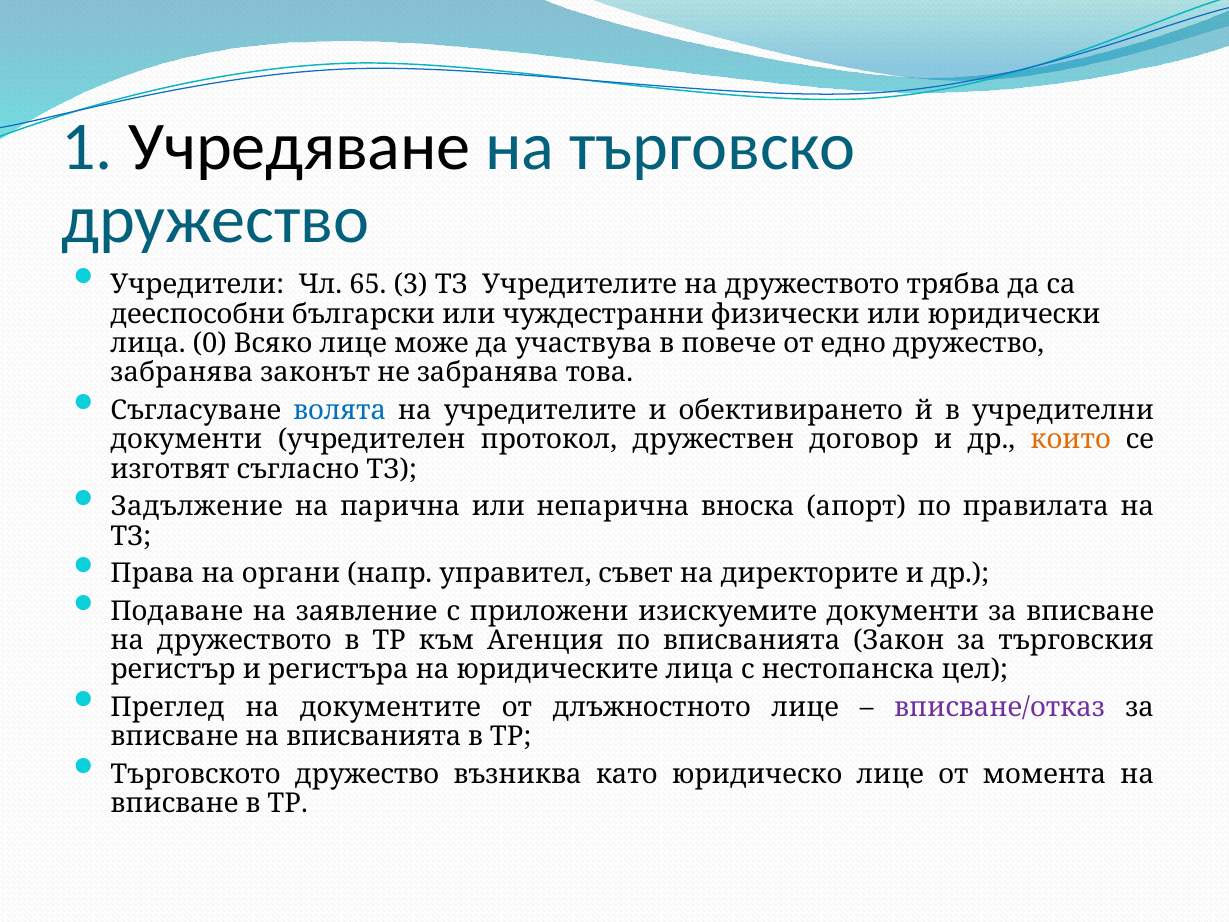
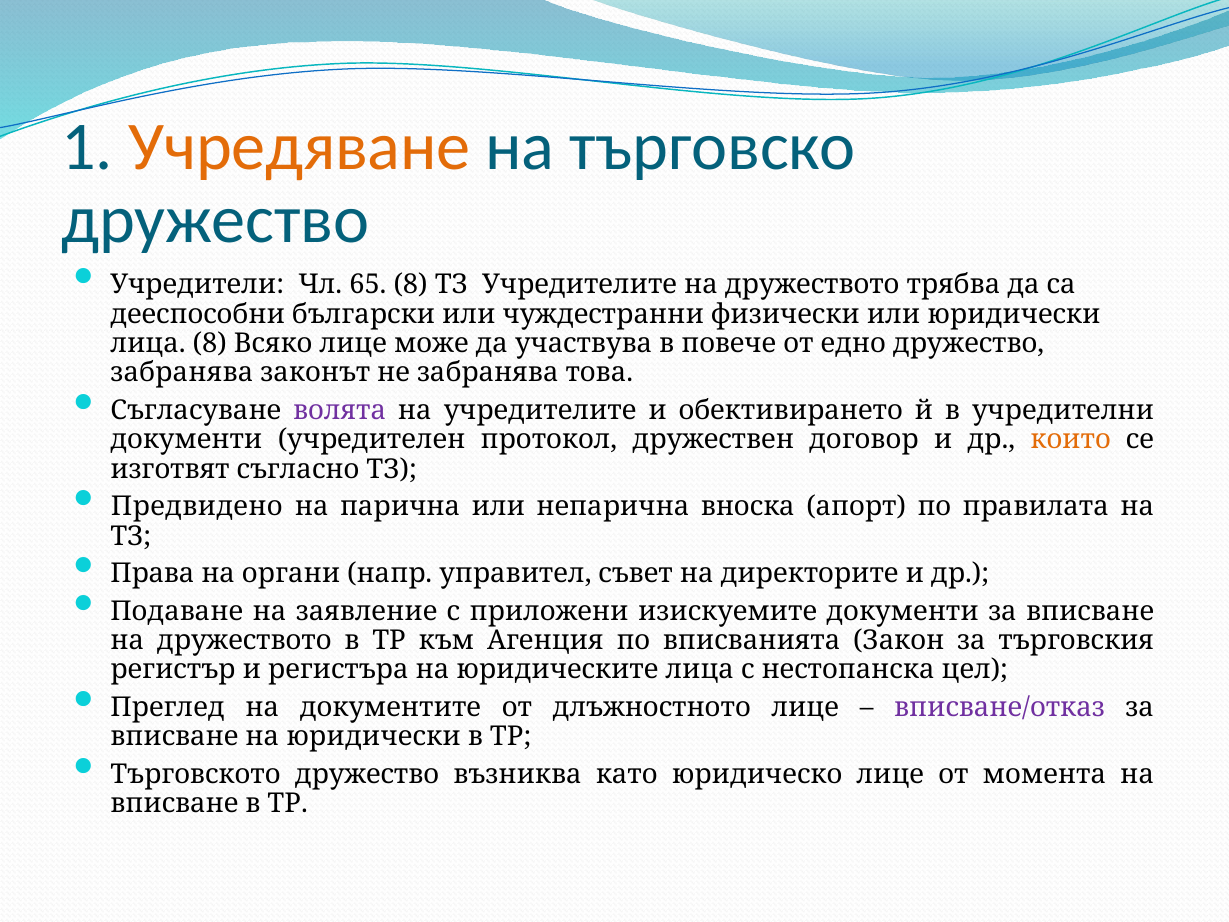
Учредяване colour: black -> orange
65 3: 3 -> 8
лица 0: 0 -> 8
волята colour: blue -> purple
Задължение: Задължение -> Предвидено
на вписванията: вписванията -> юридически
